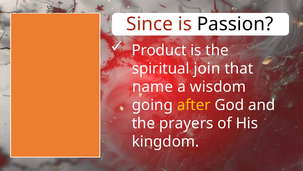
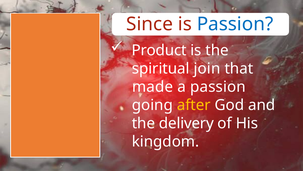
Passion at (235, 24) colour: black -> blue
name: name -> made
a wisdom: wisdom -> passion
prayers: prayers -> delivery
